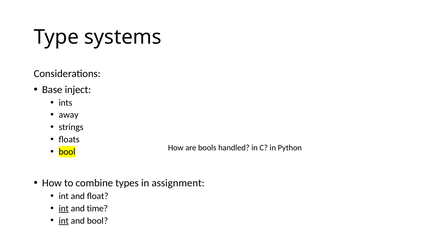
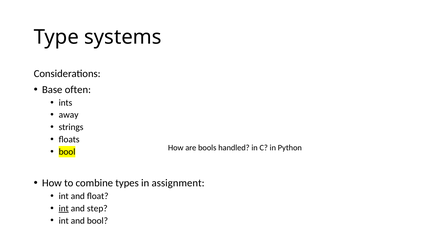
inject: inject -> often
time: time -> step
int at (64, 221) underline: present -> none
